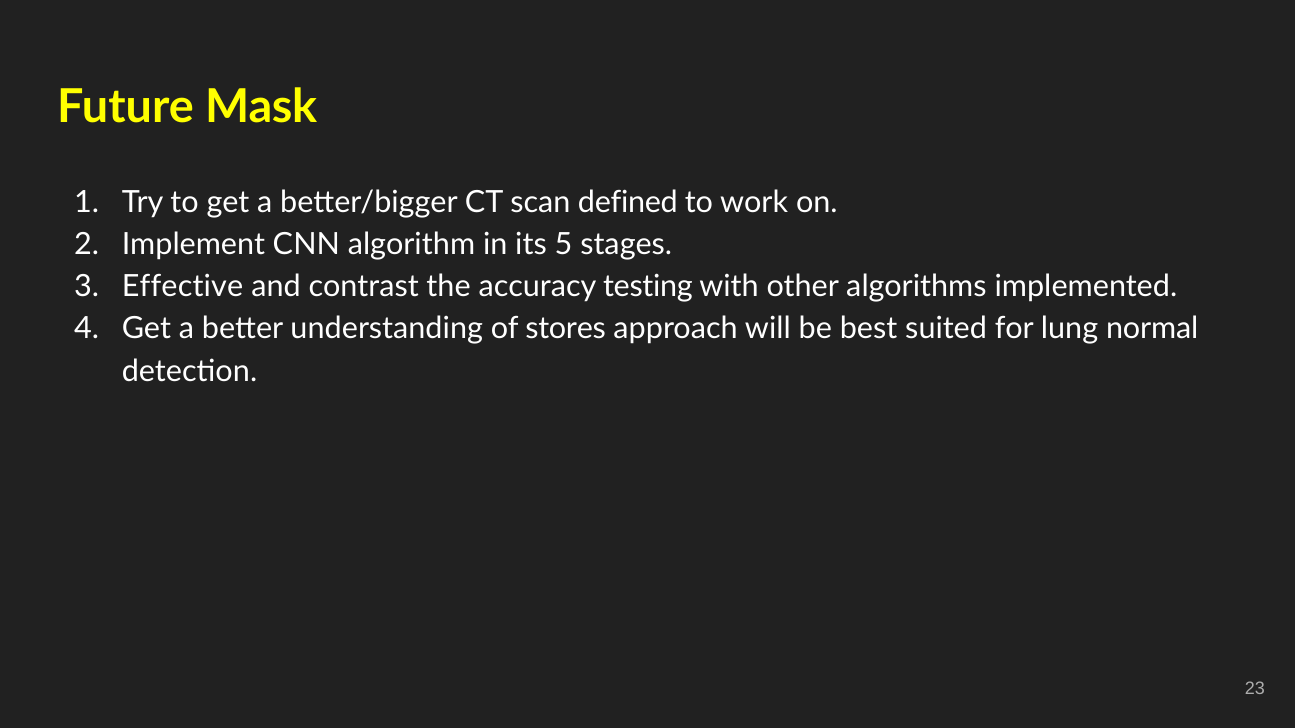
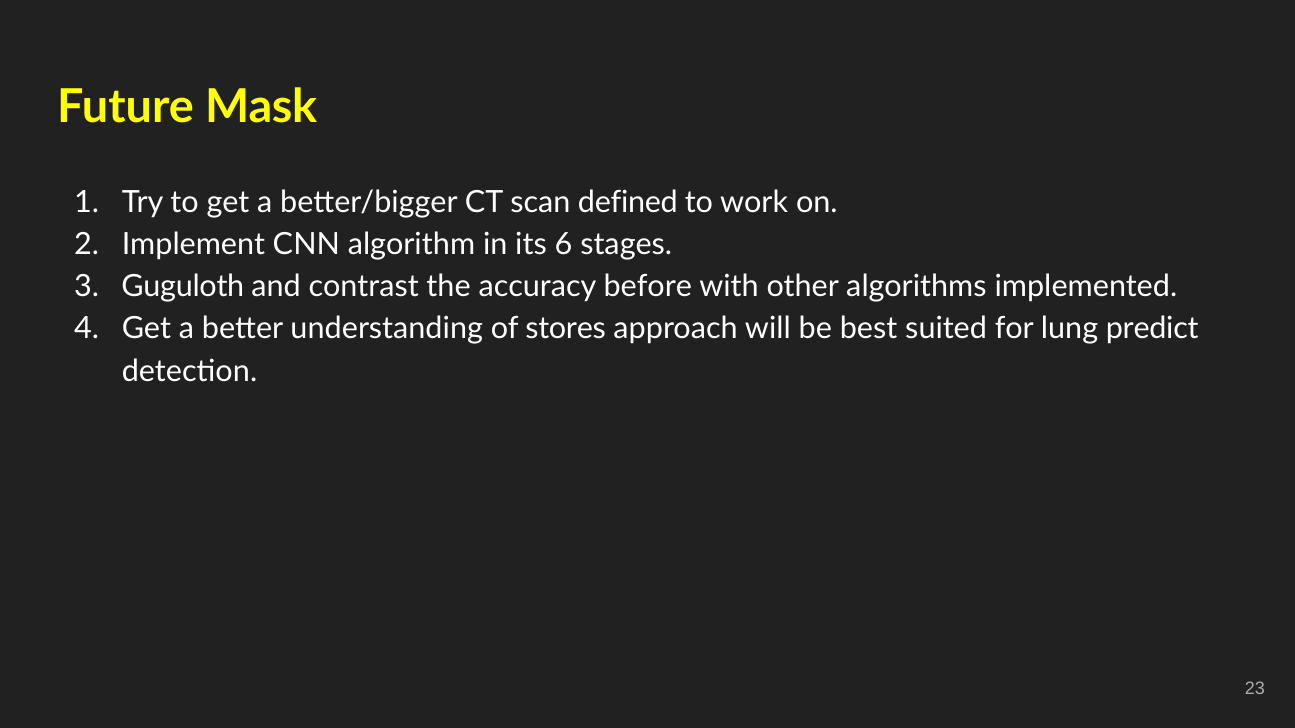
5: 5 -> 6
Effective: Effective -> Guguloth
testing: testing -> before
normal: normal -> predict
